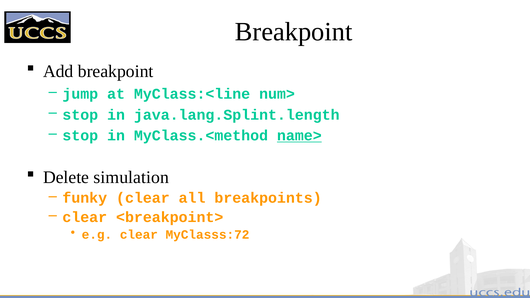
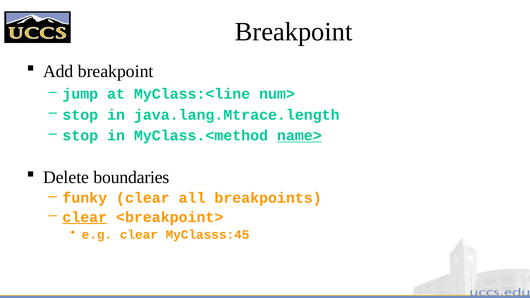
java.lang.Splint.length: java.lang.Splint.length -> java.lang.Mtrace.length
simulation: simulation -> boundaries
clear at (85, 217) underline: none -> present
MyClasss:72: MyClasss:72 -> MyClasss:45
